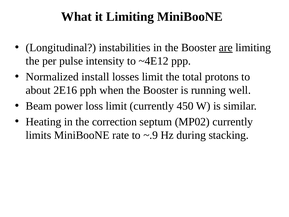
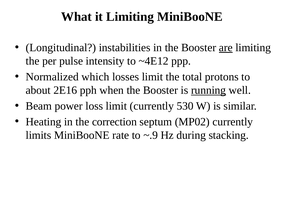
install: install -> which
running underline: none -> present
450: 450 -> 530
